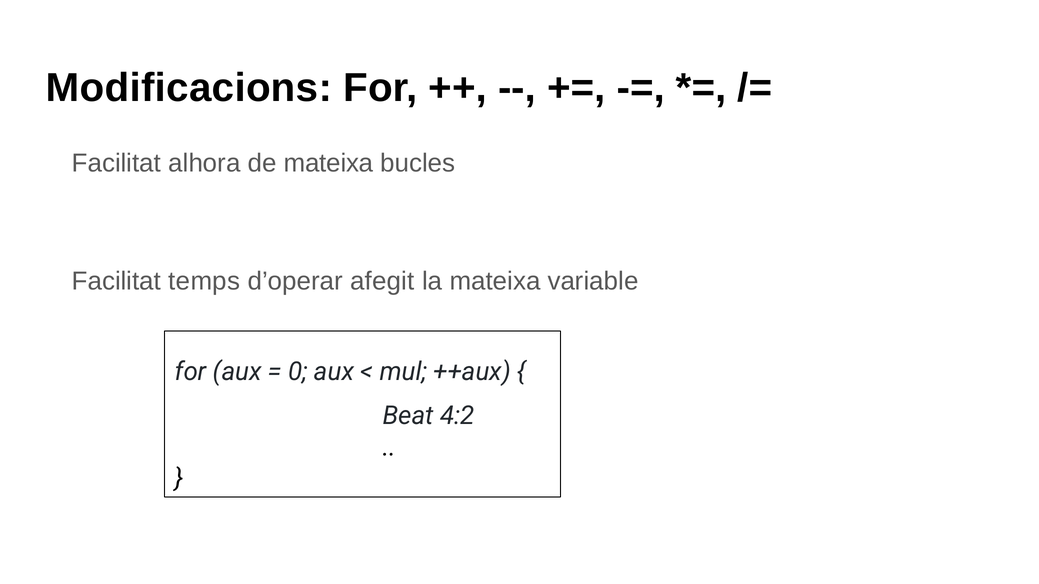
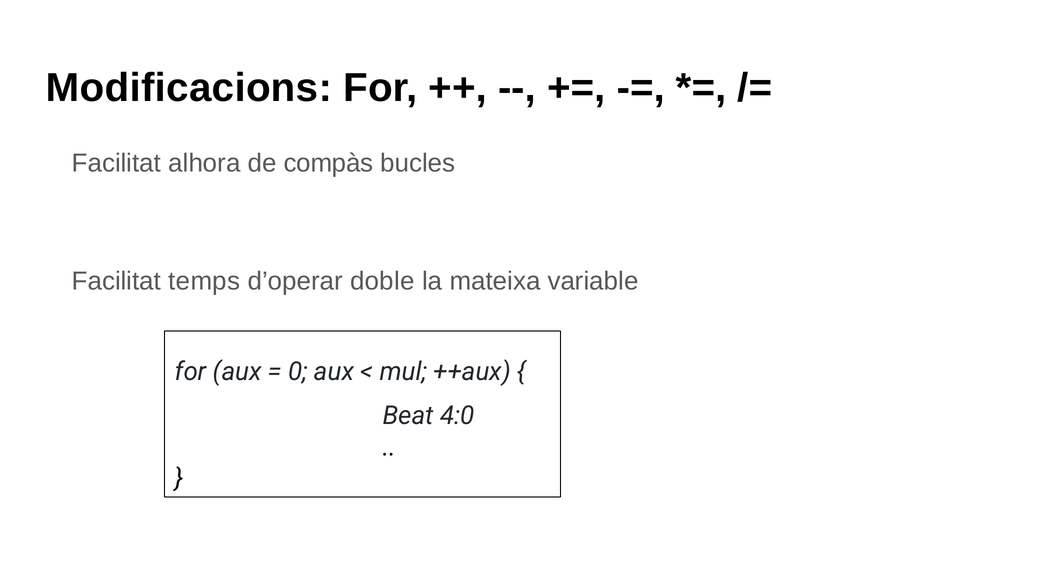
de mateixa: mateixa -> compàs
afegit: afegit -> doble
4:2: 4:2 -> 4:0
